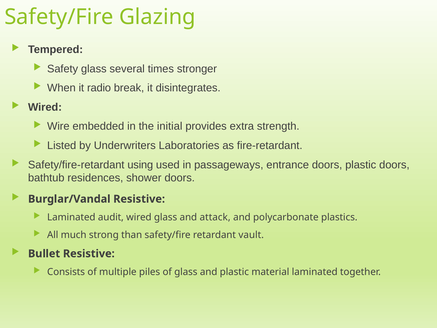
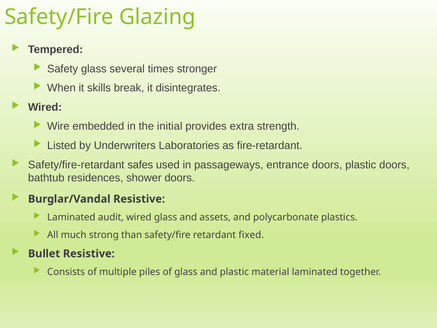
radio: radio -> skills
using: using -> safes
attack: attack -> assets
vault: vault -> fixed
